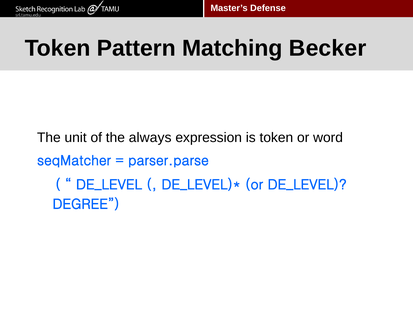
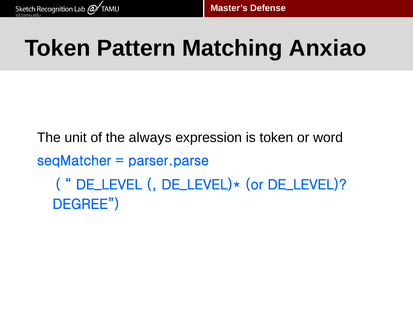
Becker: Becker -> Anxiao
